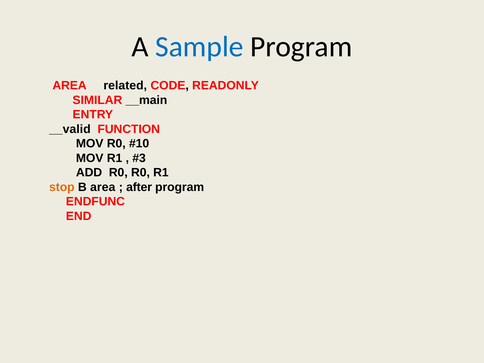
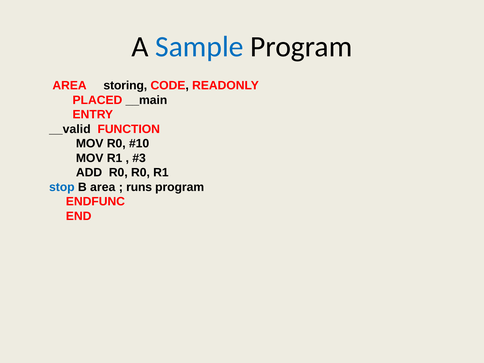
related: related -> storing
SIMILAR: SIMILAR -> PLACED
stop colour: orange -> blue
after: after -> runs
